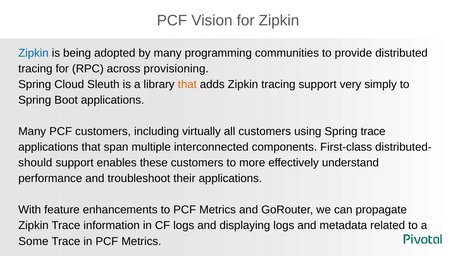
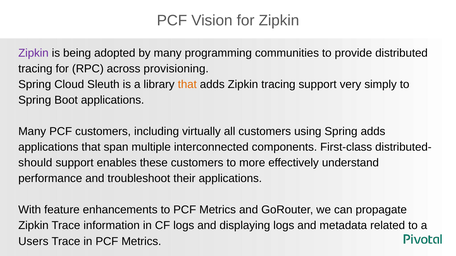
Zipkin at (33, 53) colour: blue -> purple
Spring trace: trace -> adds
Some: Some -> Users
